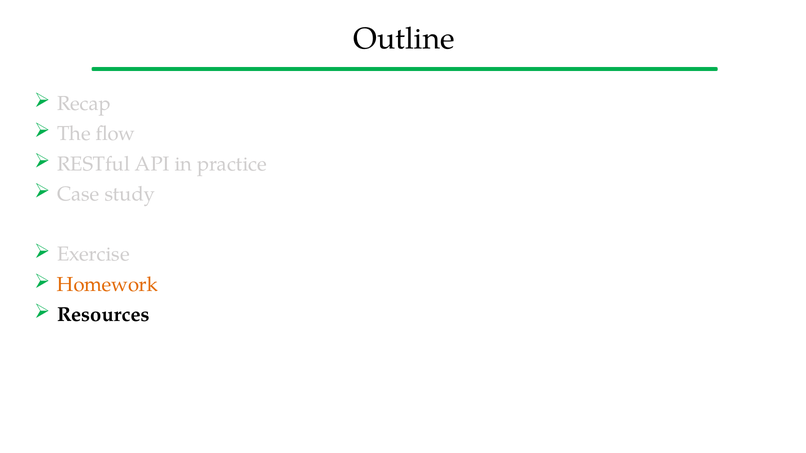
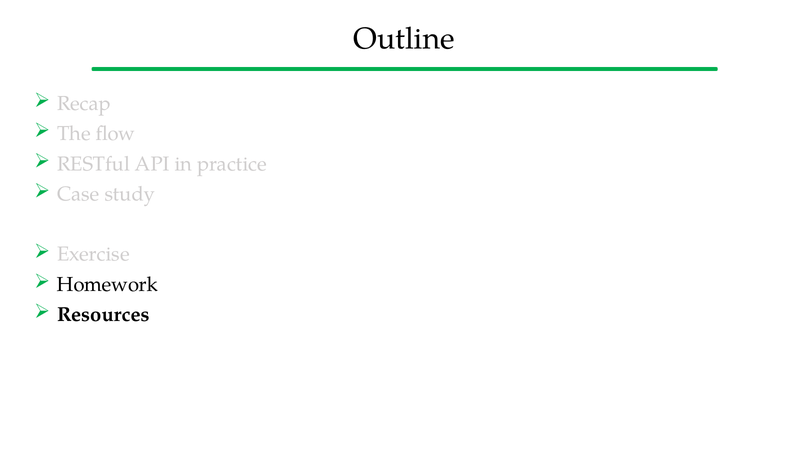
Homework colour: orange -> black
